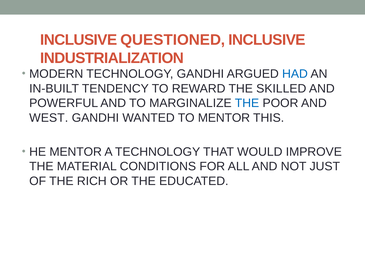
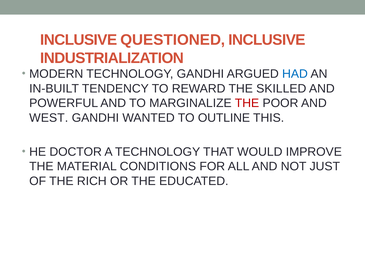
THE at (247, 103) colour: blue -> red
TO MENTOR: MENTOR -> OUTLINE
HE MENTOR: MENTOR -> DOCTOR
